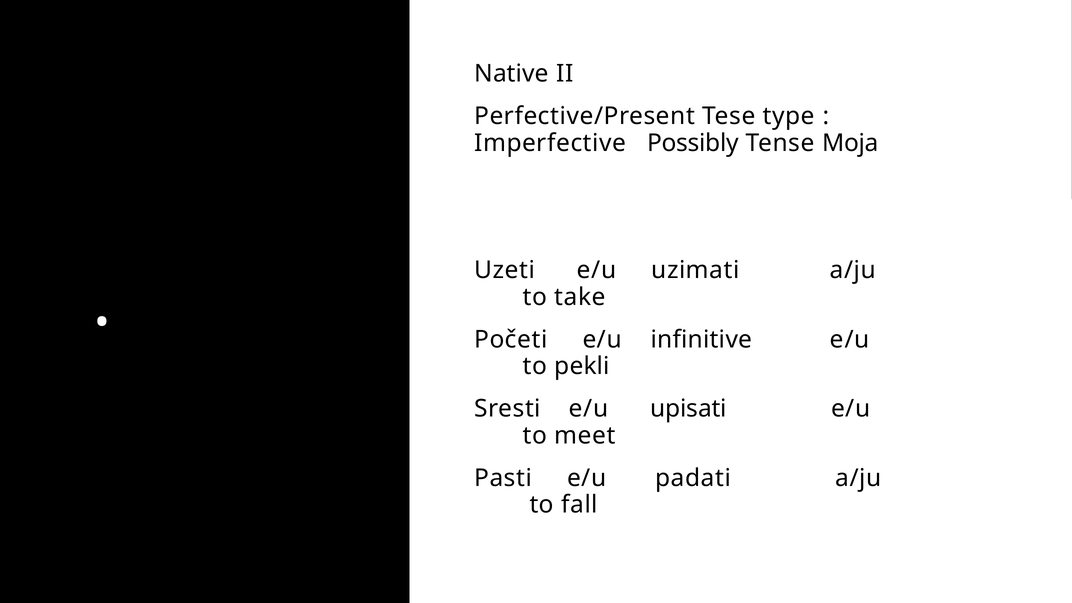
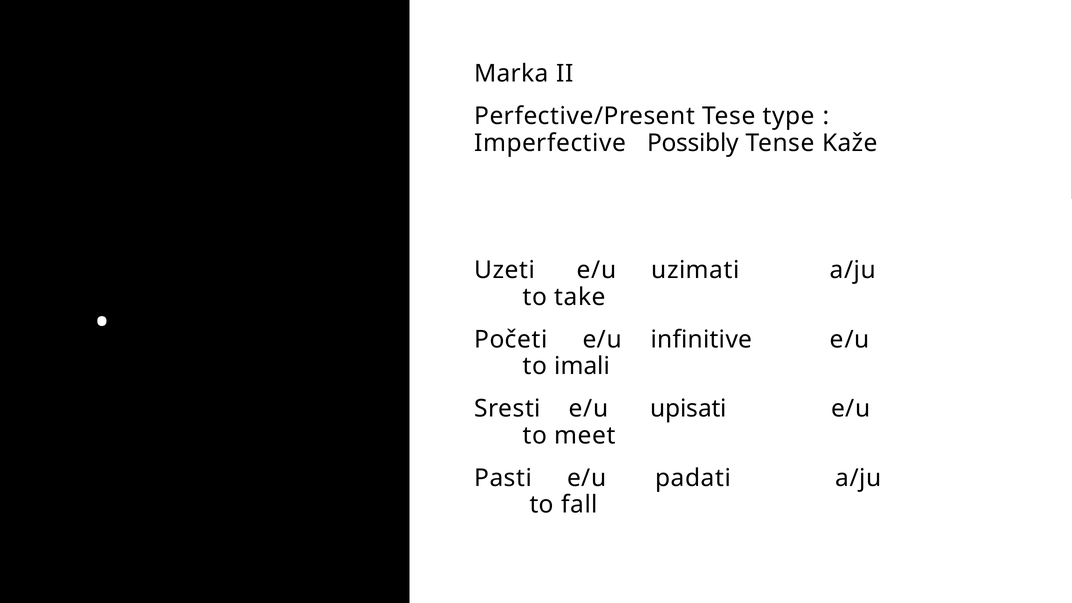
Native: Native -> Marka
Moja: Moja -> Kaže
pekli: pekli -> imali
